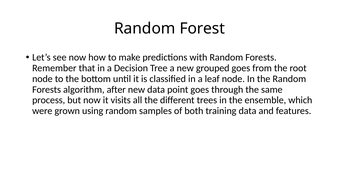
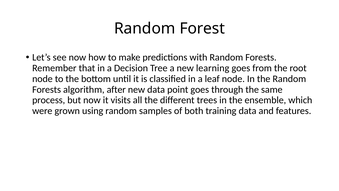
grouped: grouped -> learning
